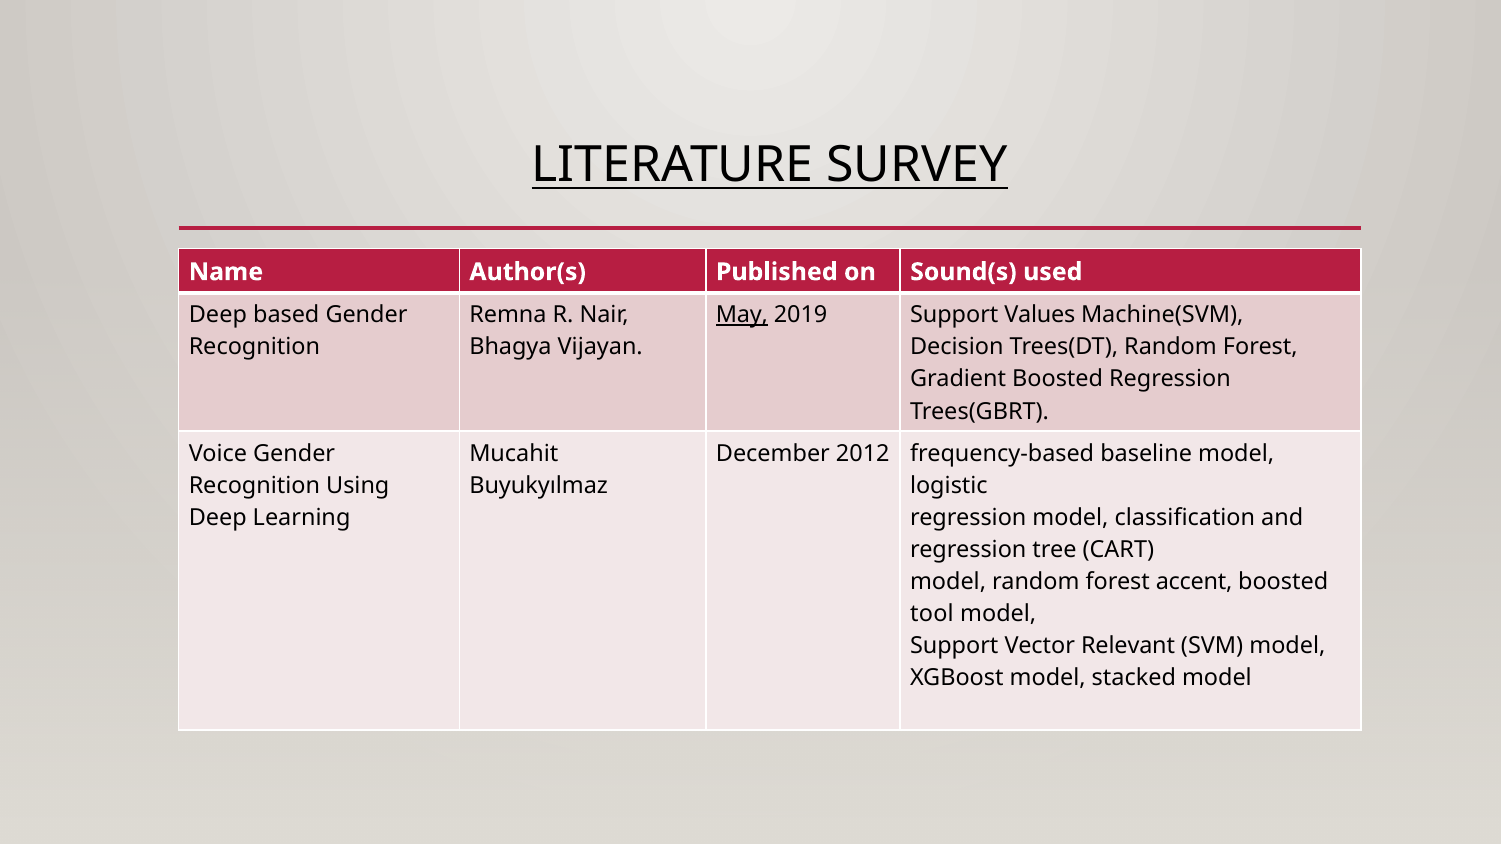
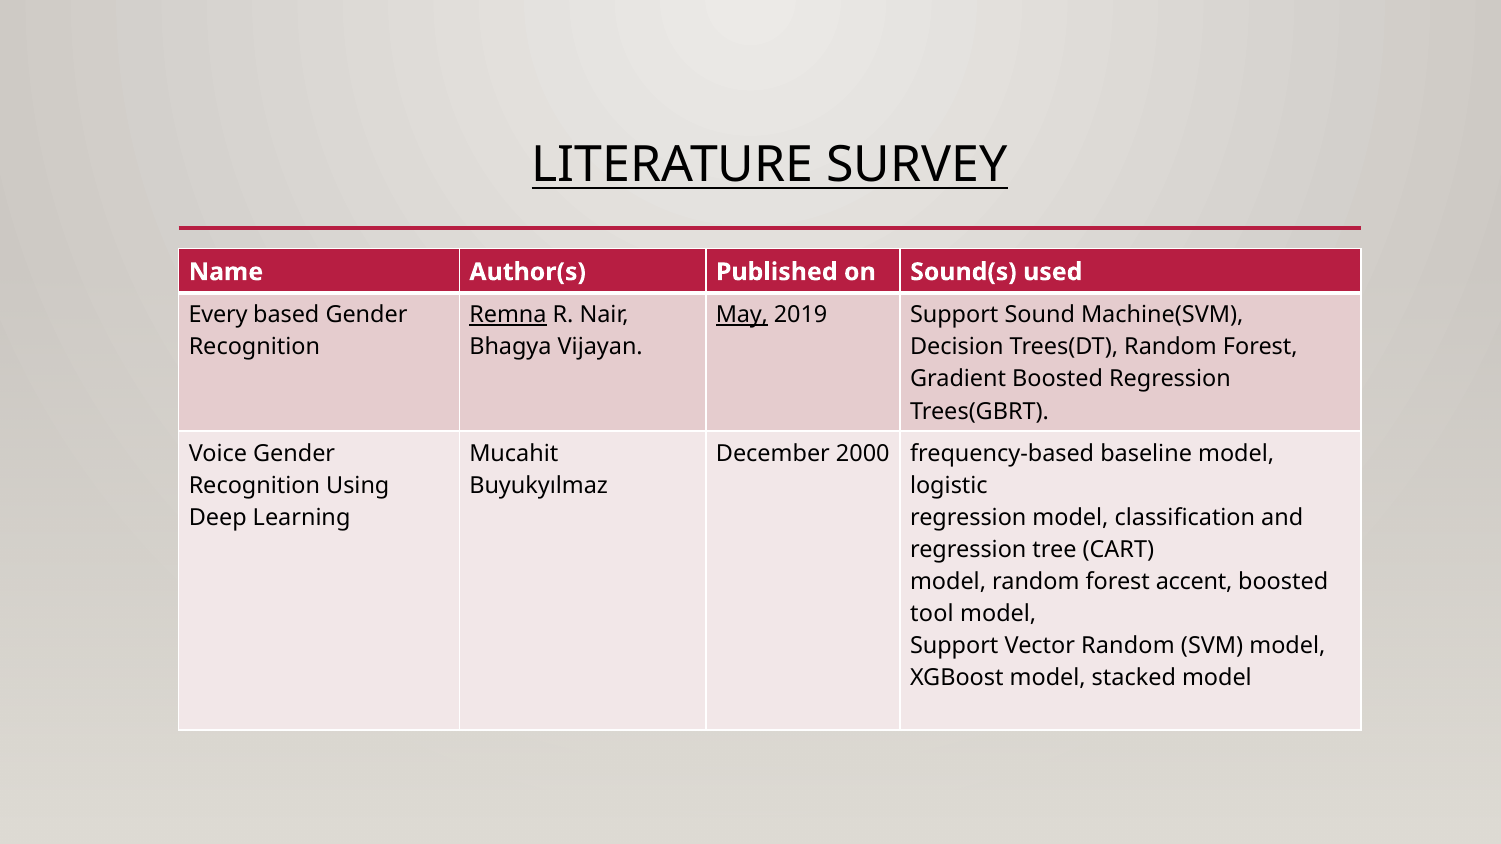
Deep at (218, 315): Deep -> Every
Remna underline: none -> present
Values: Values -> Sound
2012: 2012 -> 2000
Vector Relevant: Relevant -> Random
